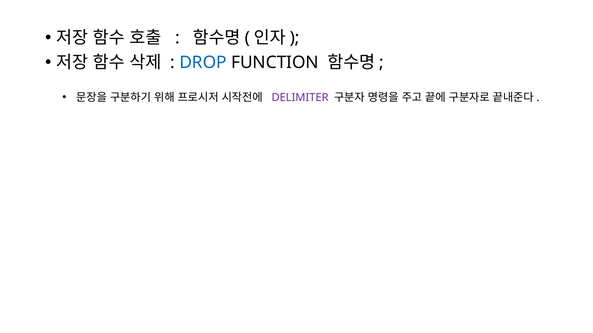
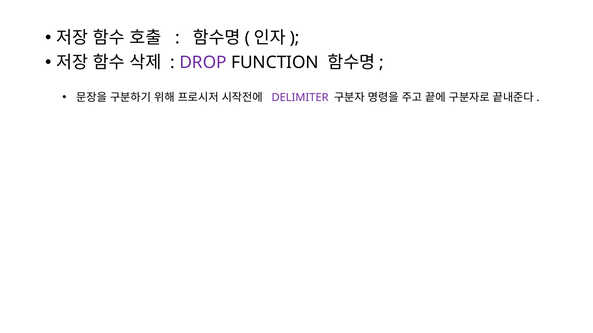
DROP colour: blue -> purple
